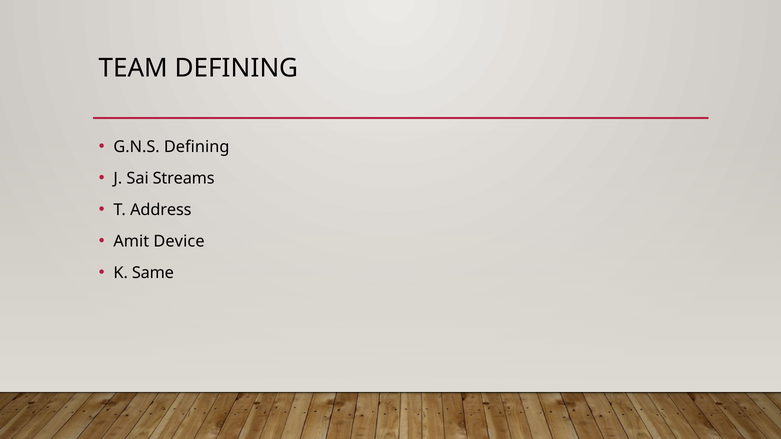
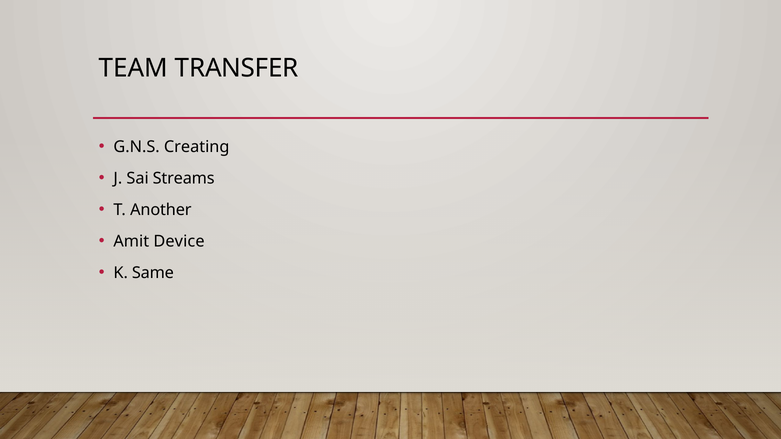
TEAM DEFINING: DEFINING -> TRANSFER
G.N.S Defining: Defining -> Creating
Address: Address -> Another
